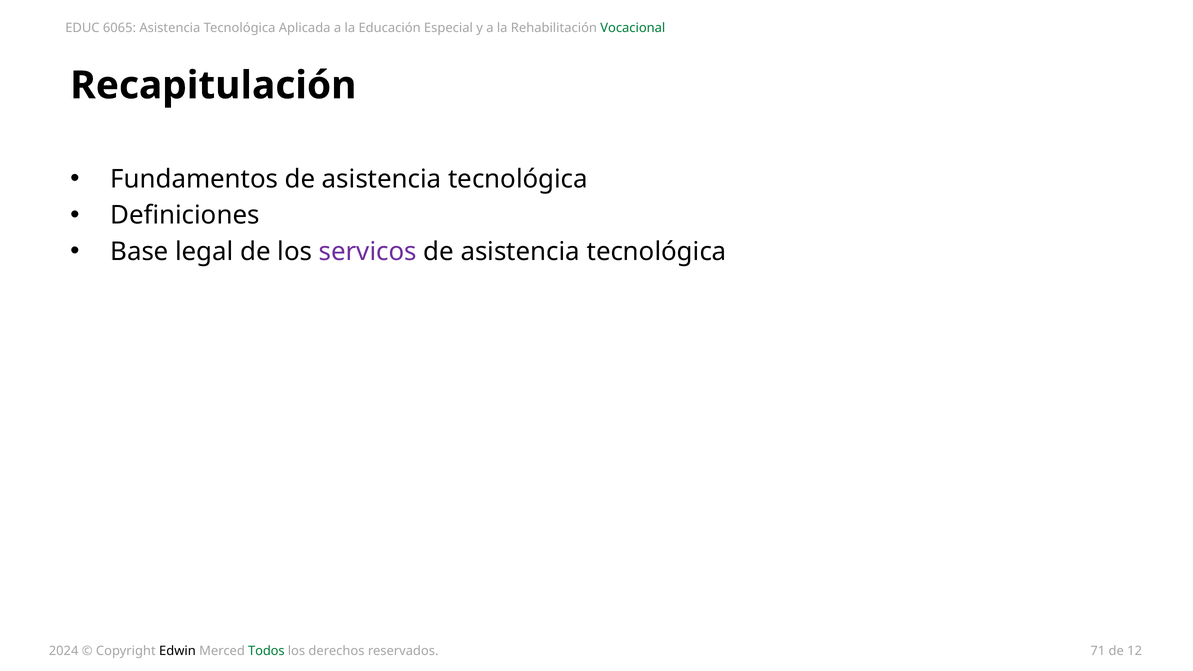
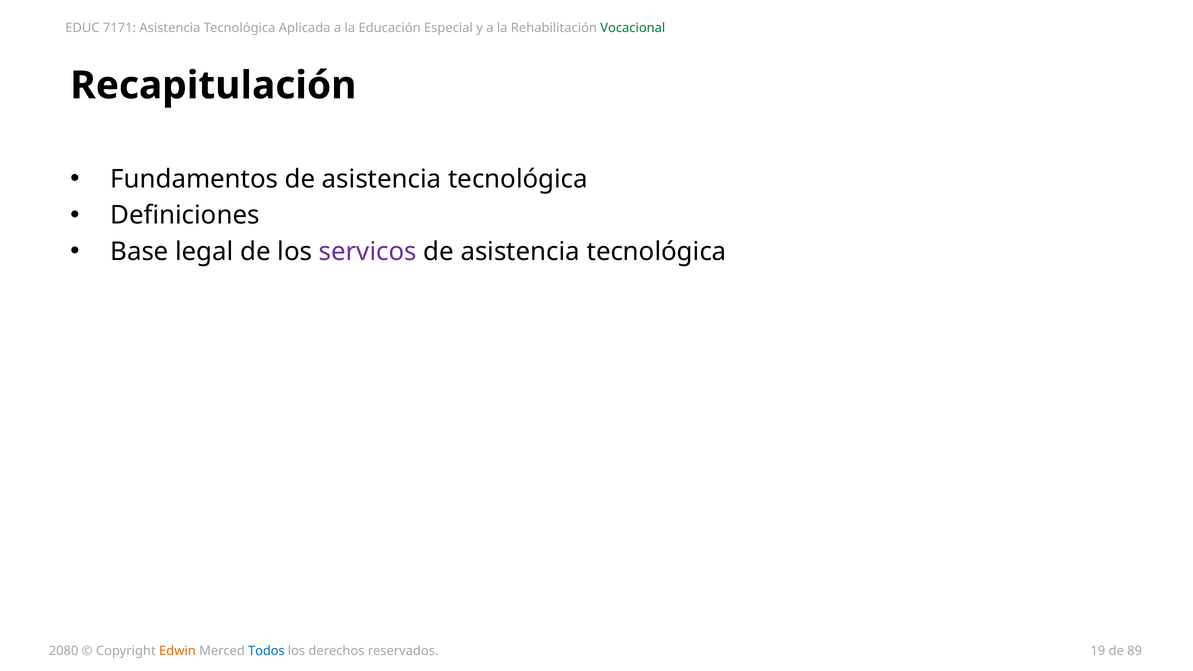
6065: 6065 -> 7171
2024: 2024 -> 2080
Edwin colour: black -> orange
Todos colour: green -> blue
71: 71 -> 19
12: 12 -> 89
